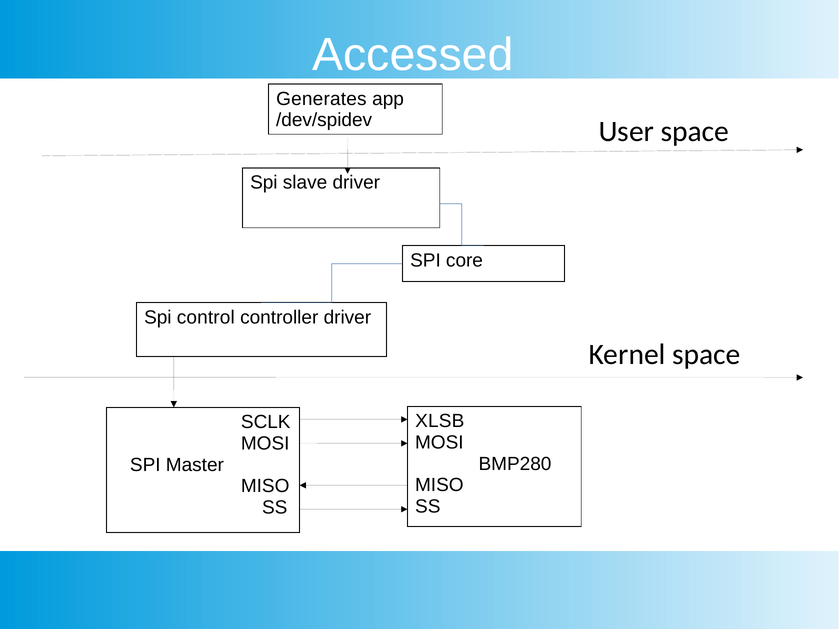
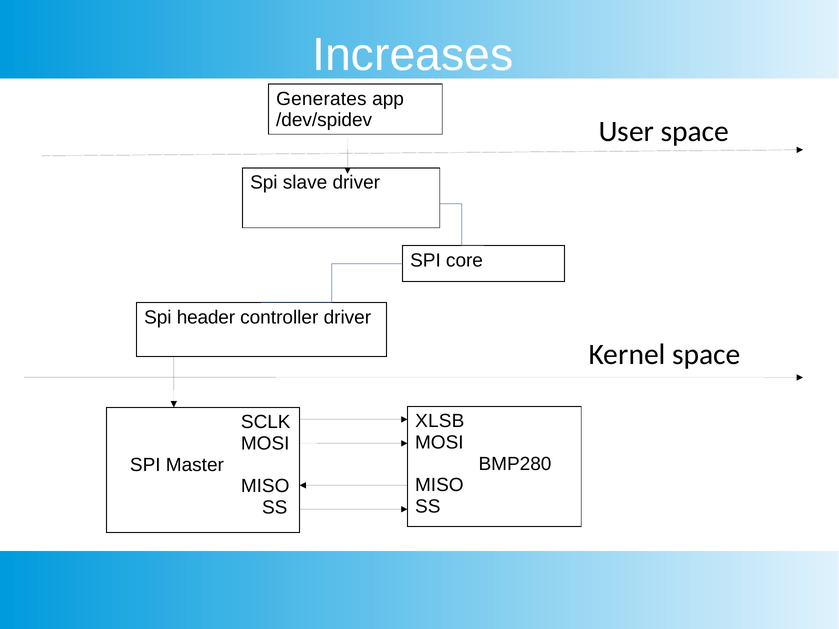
Accessed: Accessed -> Increases
control: control -> header
